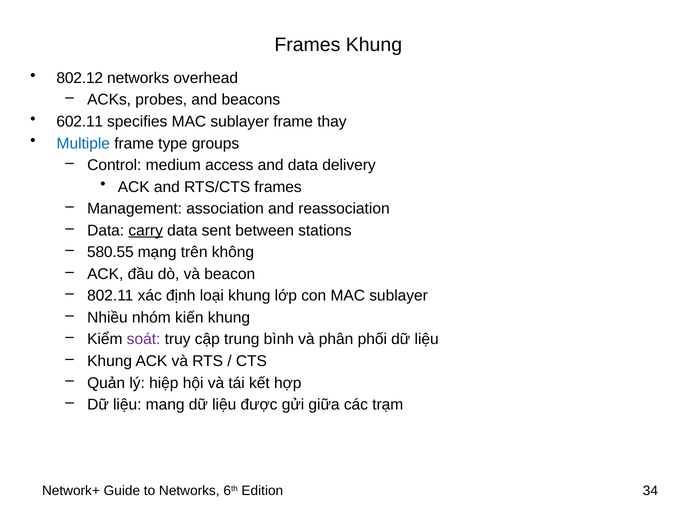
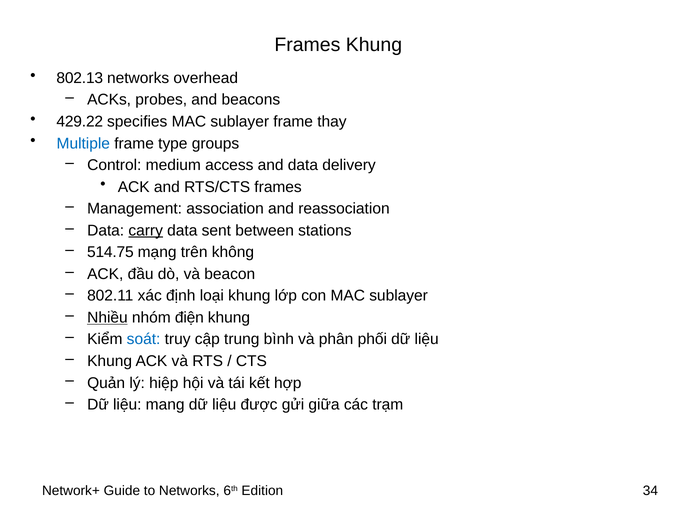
802.12: 802.12 -> 802.13
602.11: 602.11 -> 429.22
580.55: 580.55 -> 514.75
Nhiều underline: none -> present
kiến: kiến -> điện
soát colour: purple -> blue
